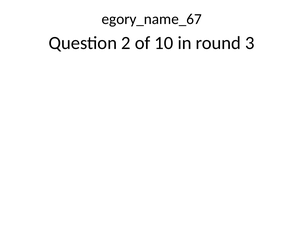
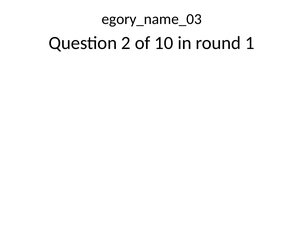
egory_name_67: egory_name_67 -> egory_name_03
3: 3 -> 1
